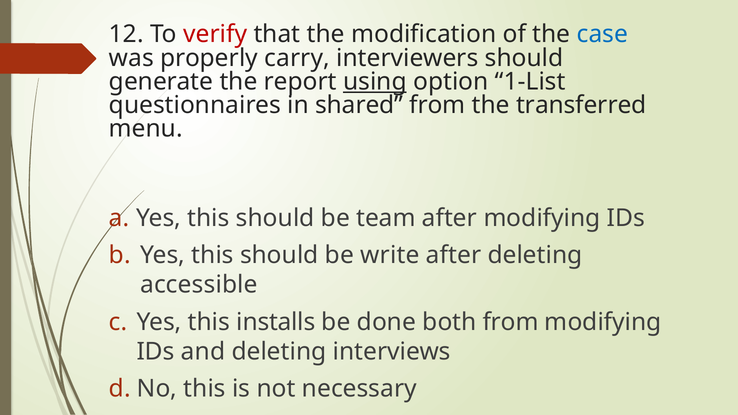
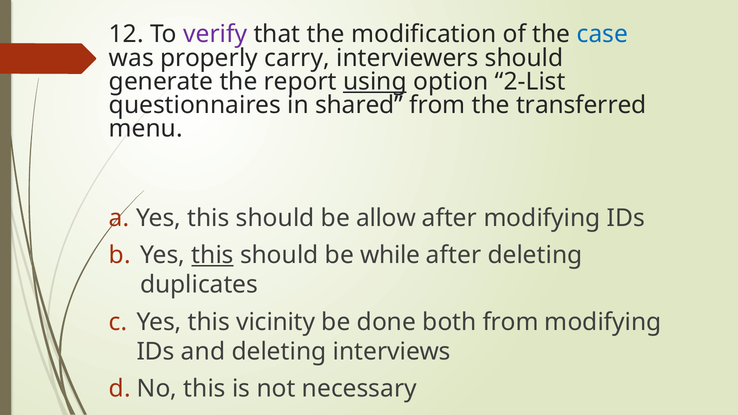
verify colour: red -> purple
1-List: 1-List -> 2-List
team: team -> allow
this at (213, 255) underline: none -> present
write: write -> while
accessible: accessible -> duplicates
installs: installs -> vicinity
